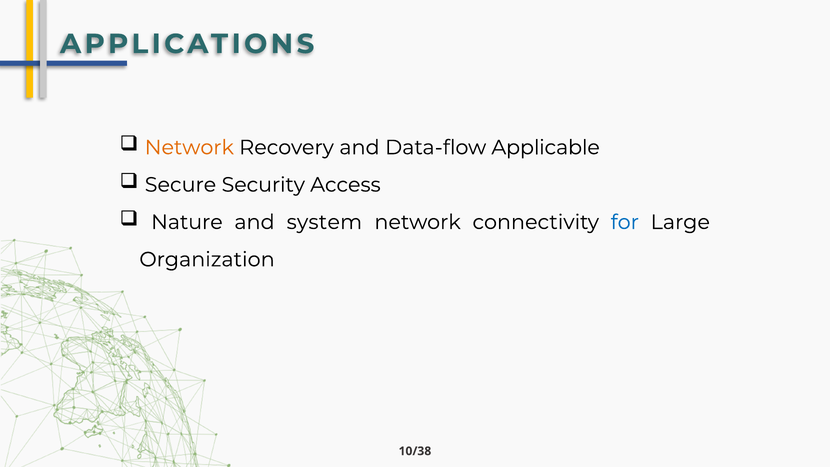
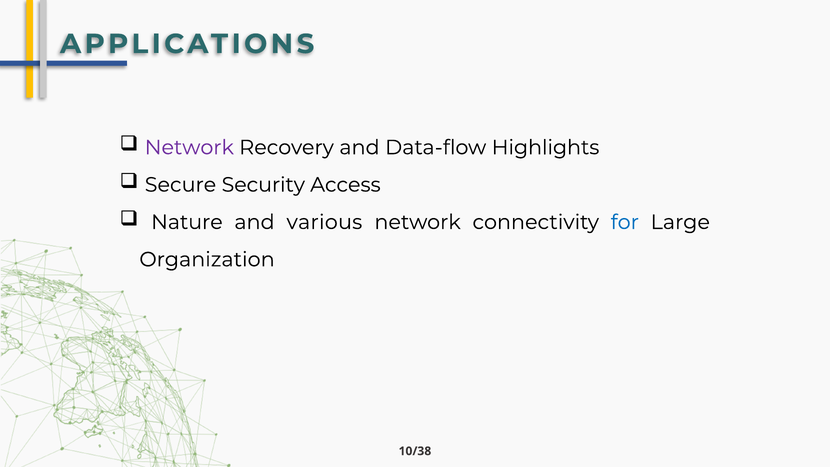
Network at (189, 147) colour: orange -> purple
Applicable: Applicable -> Highlights
system: system -> various
